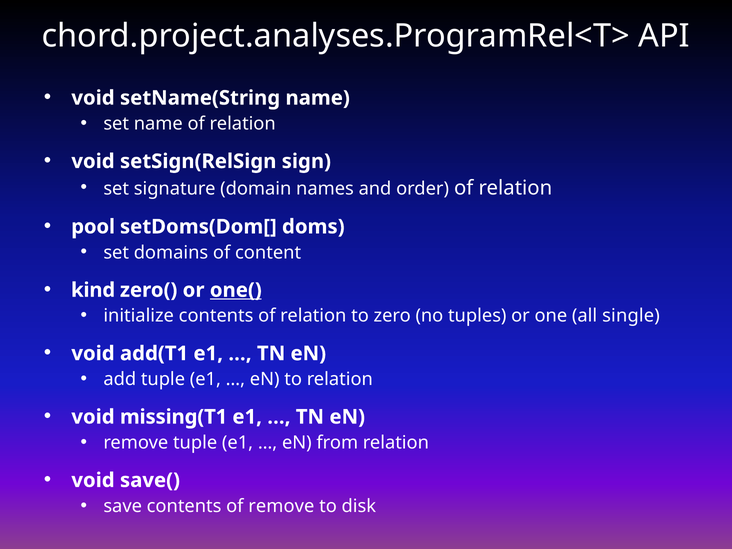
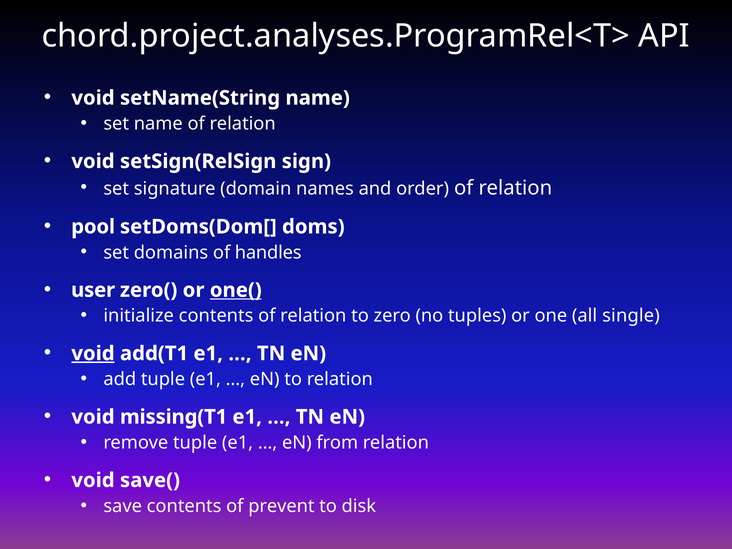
content: content -> handles
kind: kind -> user
void at (93, 354) underline: none -> present
of remove: remove -> prevent
